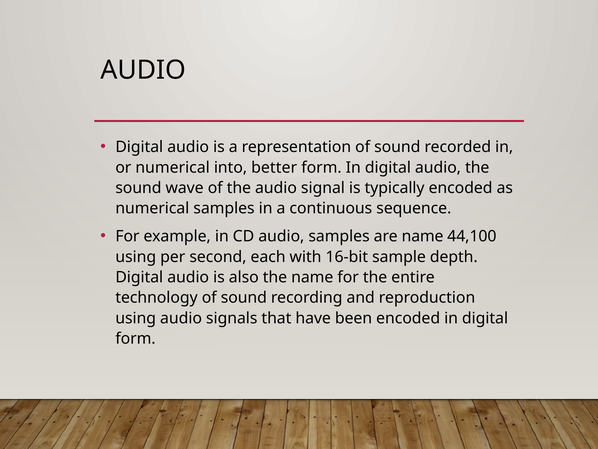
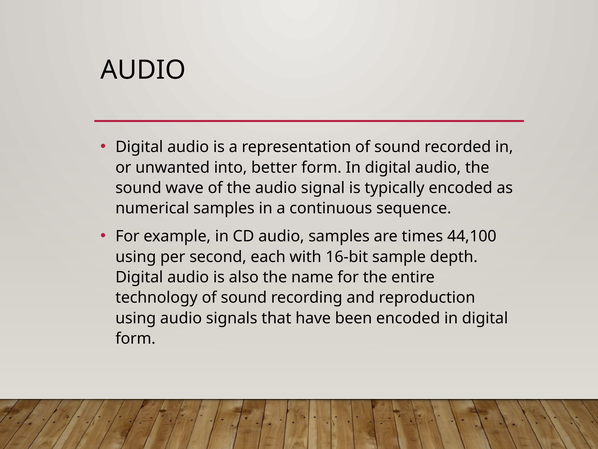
or numerical: numerical -> unwanted
are name: name -> times
